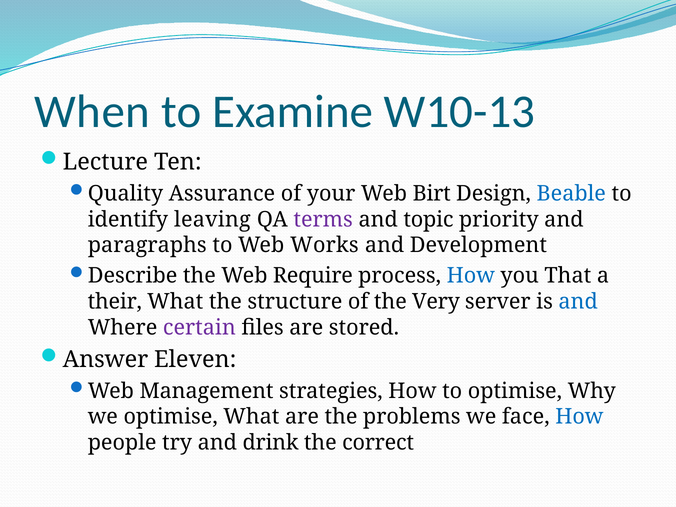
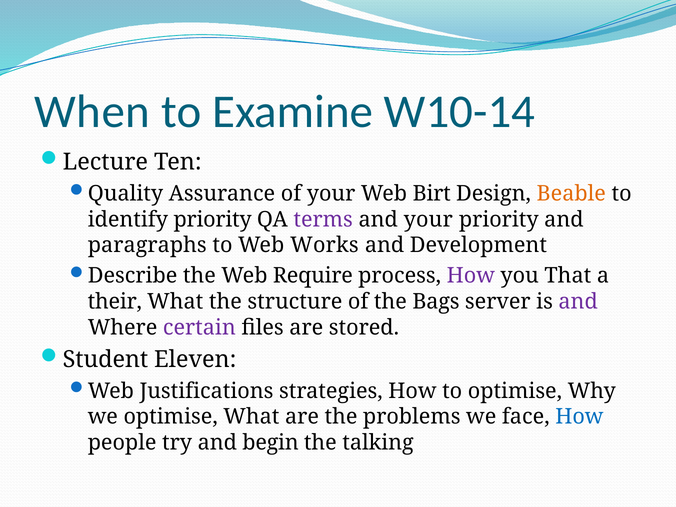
W10-13: W10-13 -> W10-14
Beable colour: blue -> orange
identify leaving: leaving -> priority
and topic: topic -> your
How at (471, 276) colour: blue -> purple
Very: Very -> Bags
and at (578, 302) colour: blue -> purple
Answer: Answer -> Student
Management: Management -> Justifications
drink: drink -> begin
correct: correct -> talking
